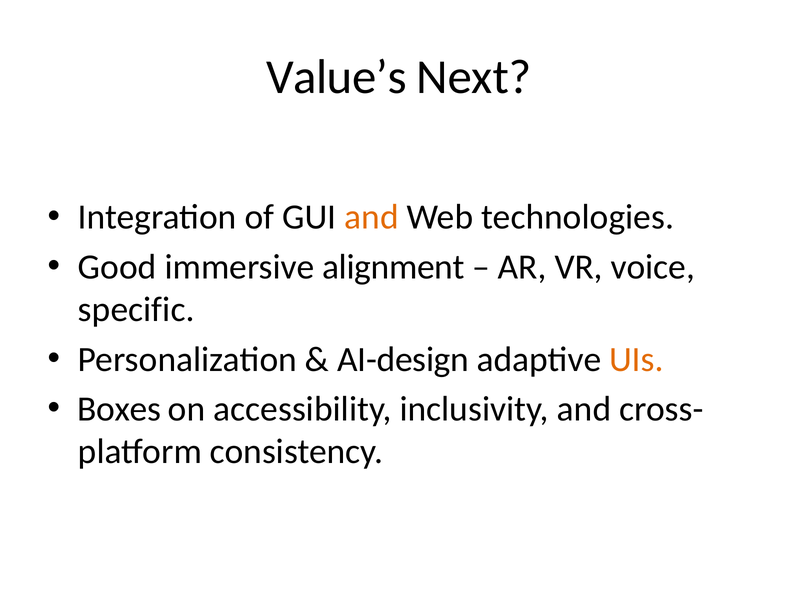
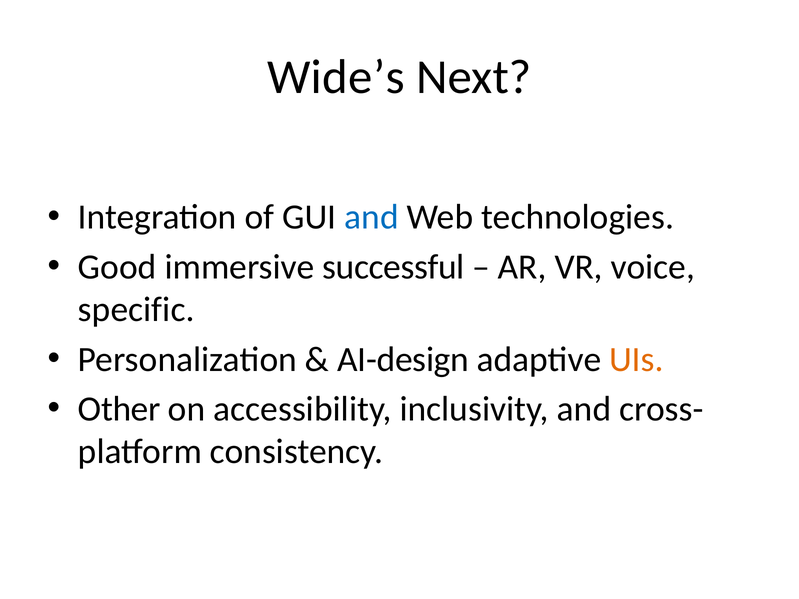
Value’s: Value’s -> Wide’s
and at (371, 217) colour: orange -> blue
alignment: alignment -> successful
Boxes: Boxes -> Other
